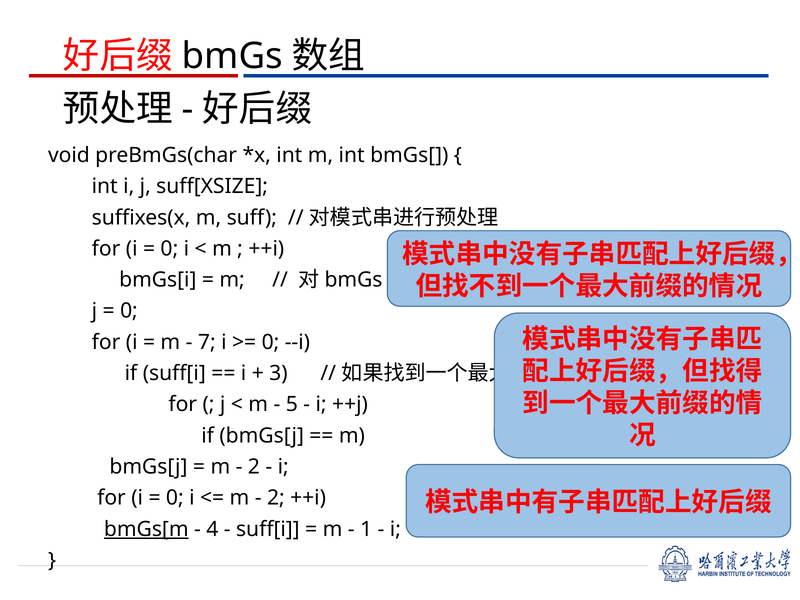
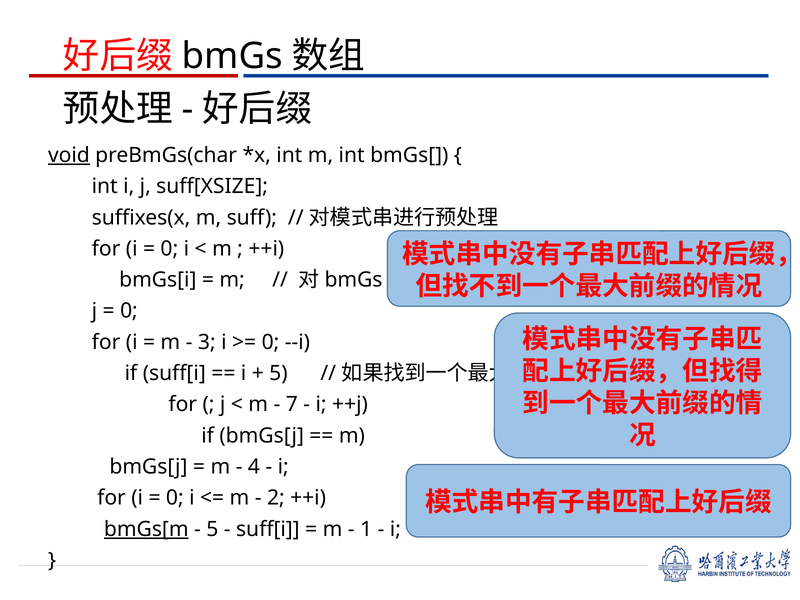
void underline: none -> present
7: 7 -> 3
3 at (278, 373): 3 -> 5
5: 5 -> 7
2 at (254, 467): 2 -> 4
4 at (212, 529): 4 -> 5
